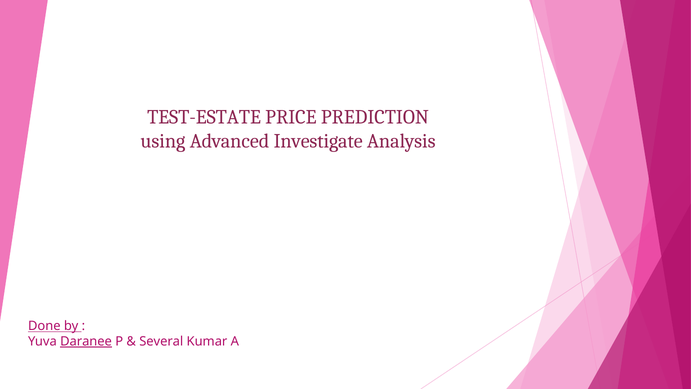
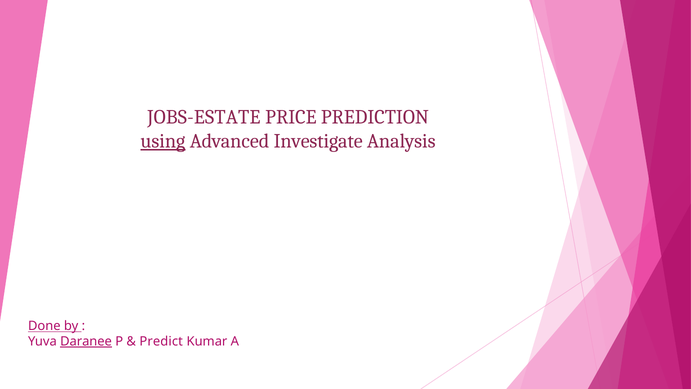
TEST-ESTATE: TEST-ESTATE -> JOBS-ESTATE
using underline: none -> present
Several: Several -> Predict
